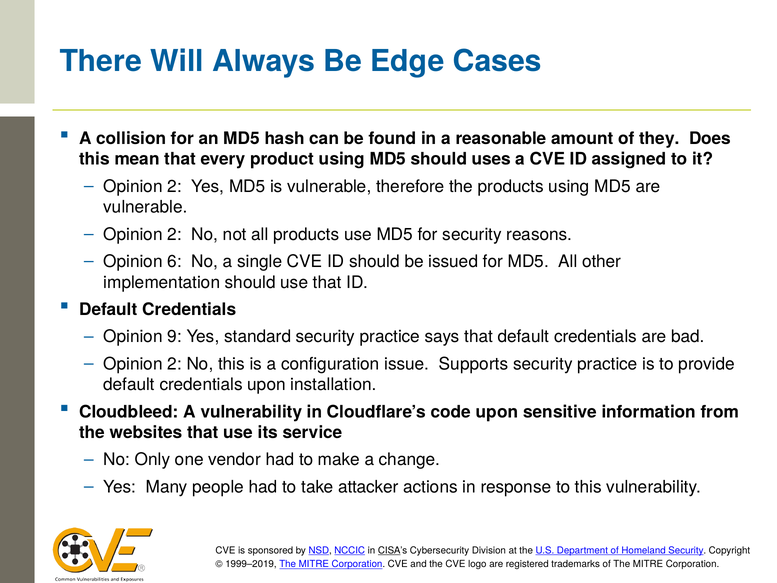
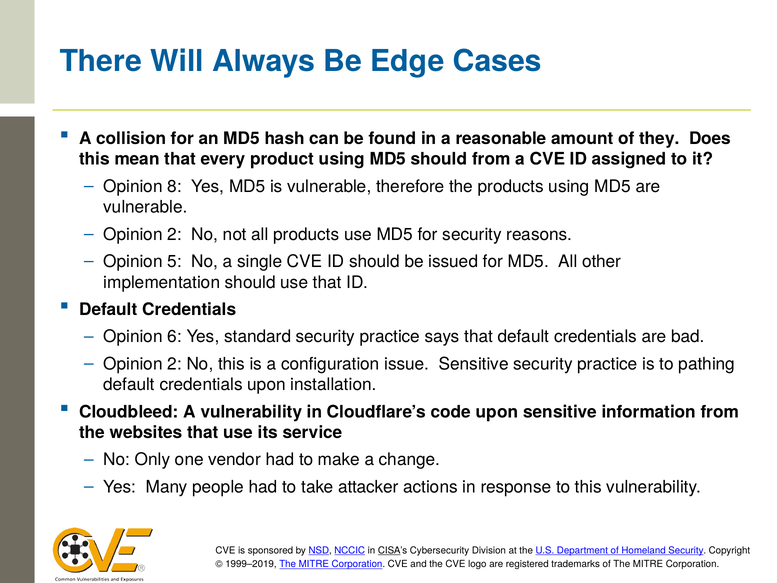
should uses: uses -> from
2 at (175, 186): 2 -> 8
6: 6 -> 5
9: 9 -> 6
issue Supports: Supports -> Sensitive
provide: provide -> pathing
